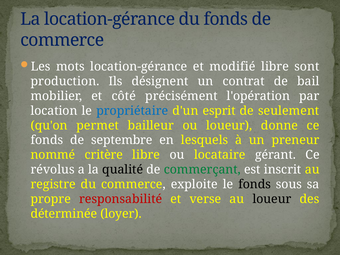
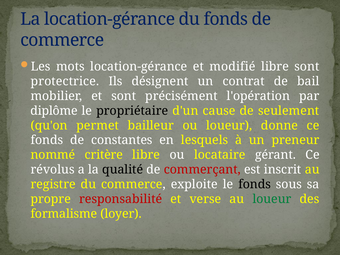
production: production -> protectrice
et côté: côté -> sont
location: location -> diplôme
propriétaire colour: blue -> black
esprit: esprit -> cause
septembre: septembre -> constantes
commerçant colour: green -> red
loueur at (272, 199) colour: black -> green
déterminée: déterminée -> formalisme
